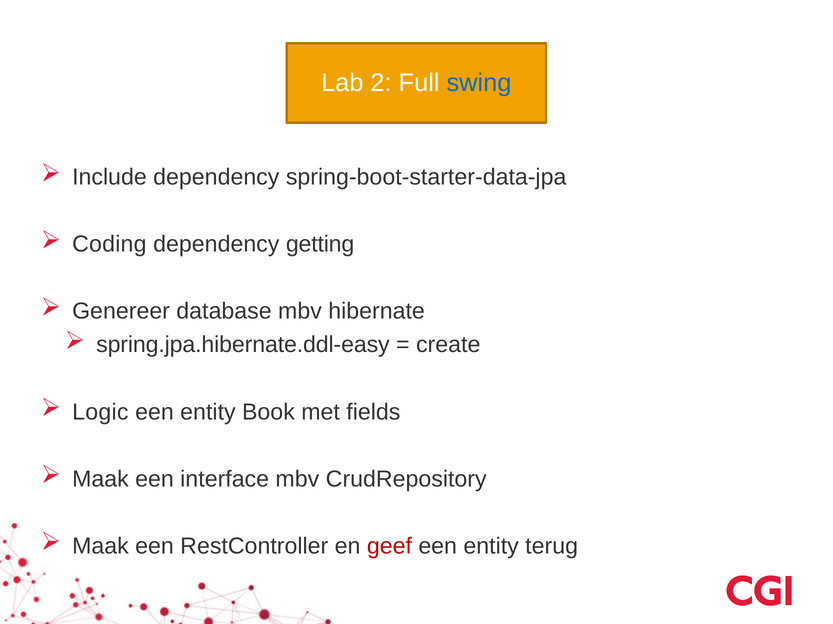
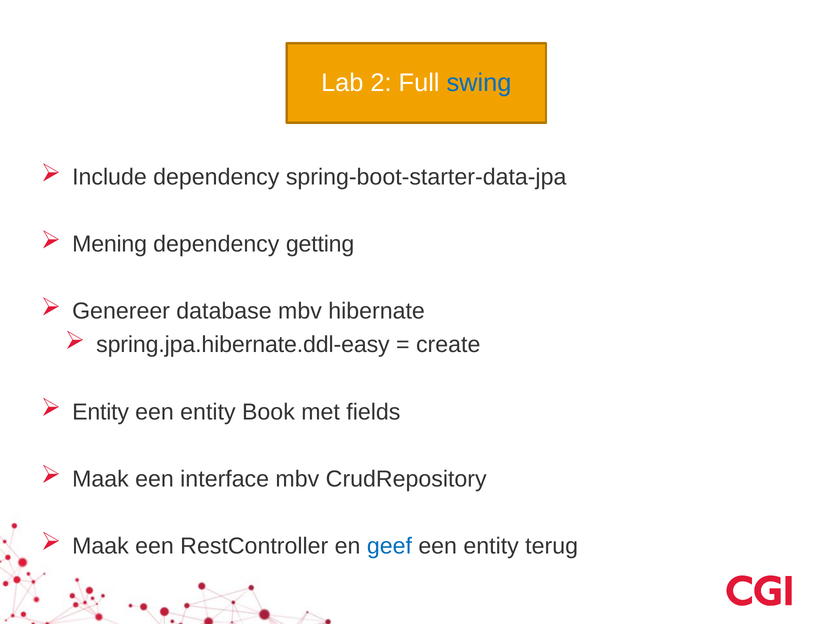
Coding: Coding -> Mening
Logic at (100, 412): Logic -> Entity
geef colour: red -> blue
